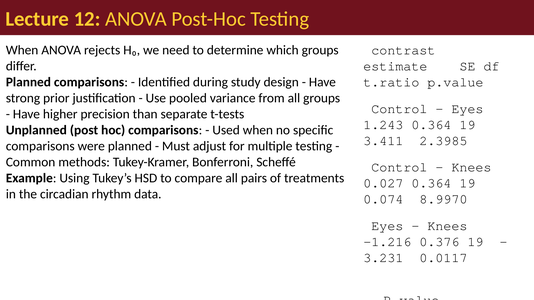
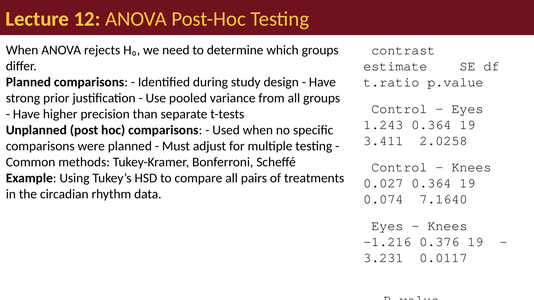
2.3985: 2.3985 -> 2.0258
8.9970: 8.9970 -> 7.1640
